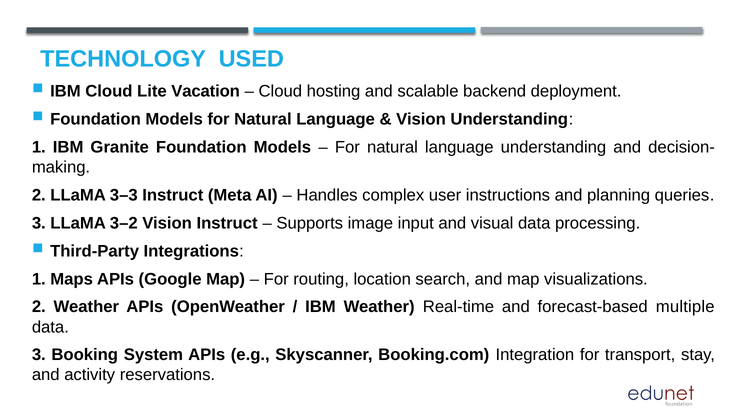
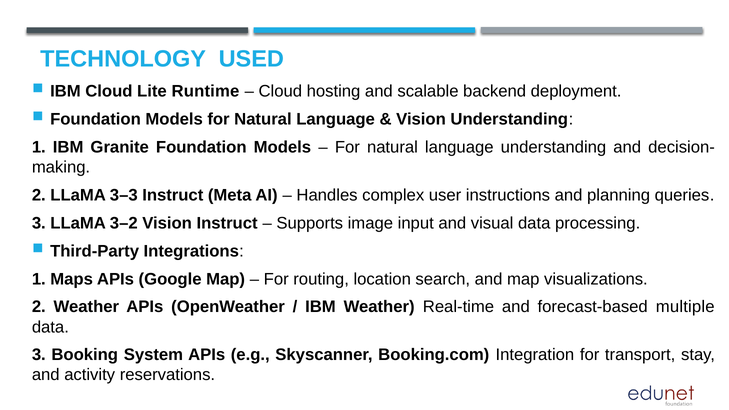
Vacation: Vacation -> Runtime
